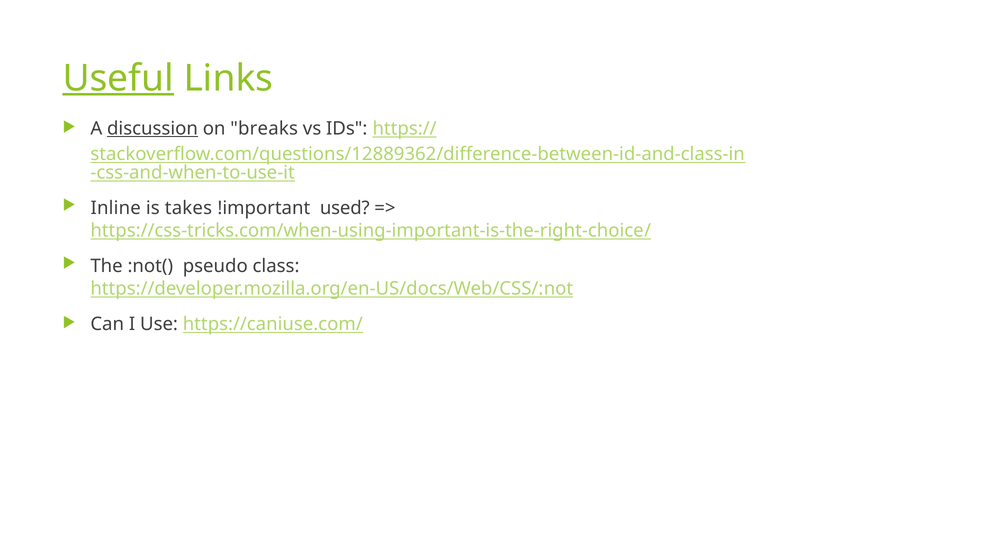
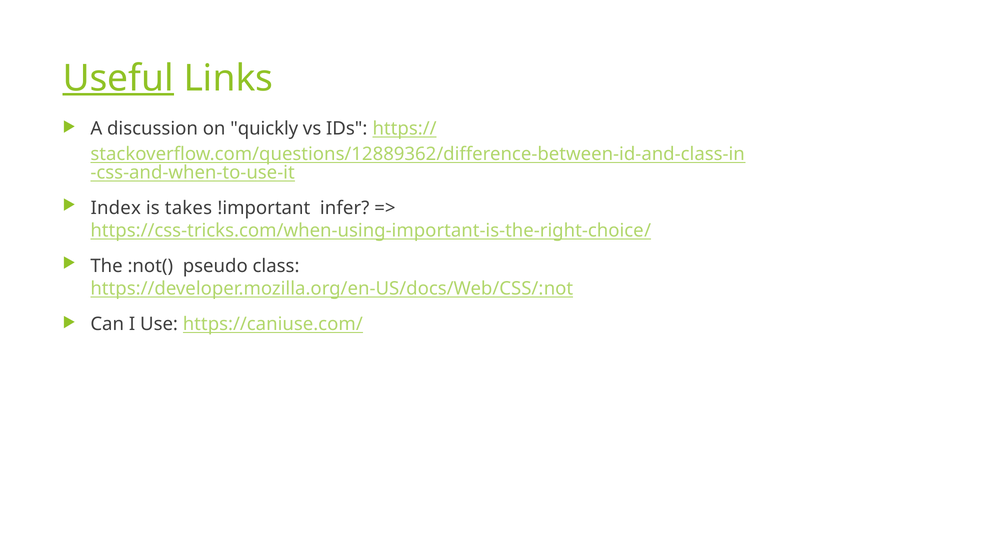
discussion underline: present -> none
breaks: breaks -> quickly
Inline: Inline -> Index
used: used -> infer
